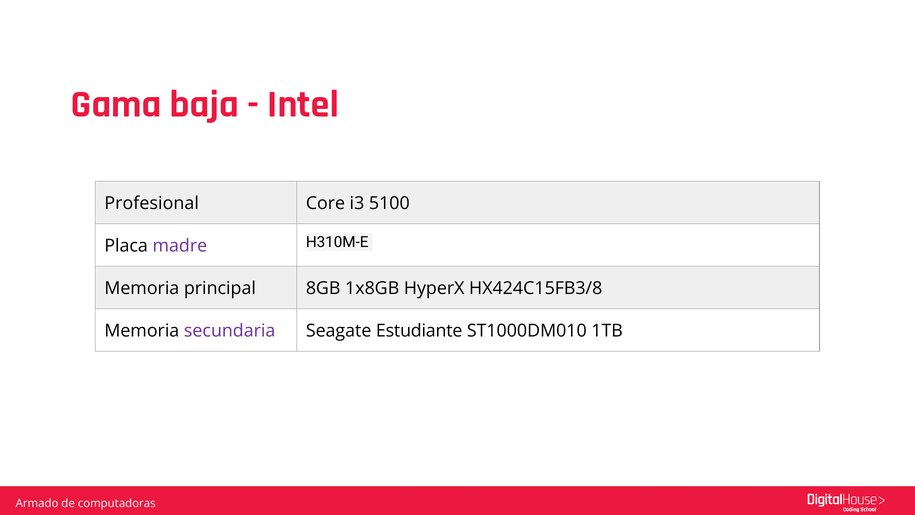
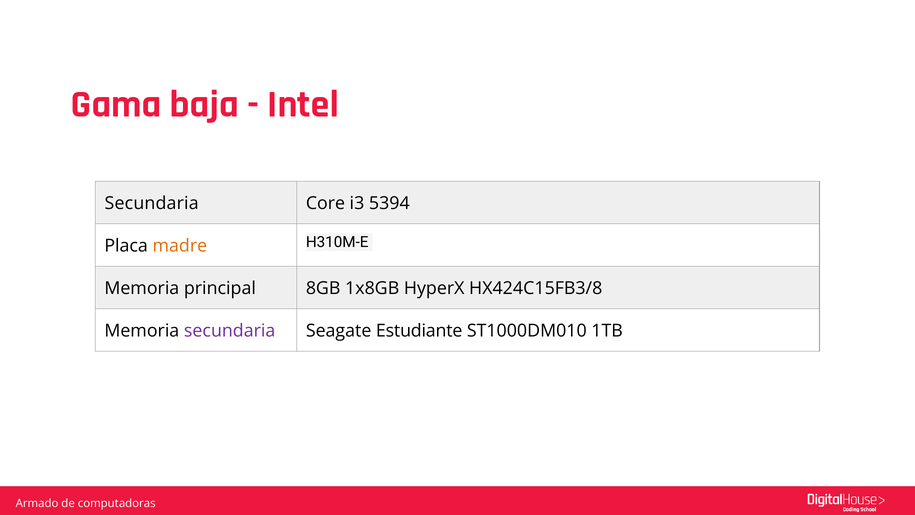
Profesional at (152, 203): Profesional -> Secundaria
5100: 5100 -> 5394
madre colour: purple -> orange
